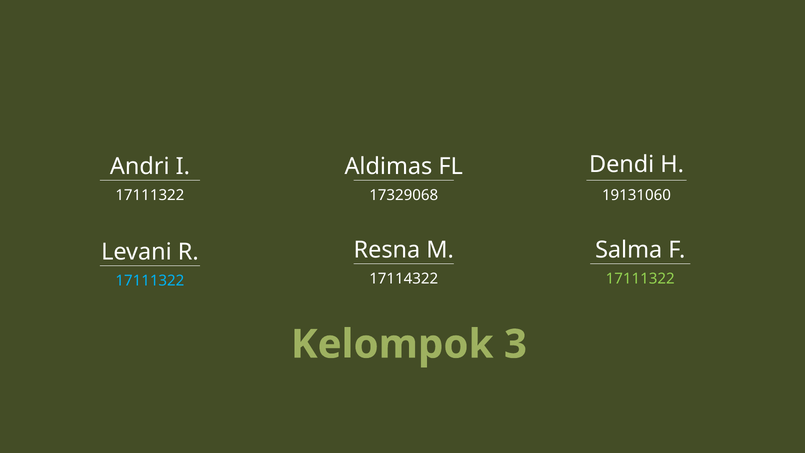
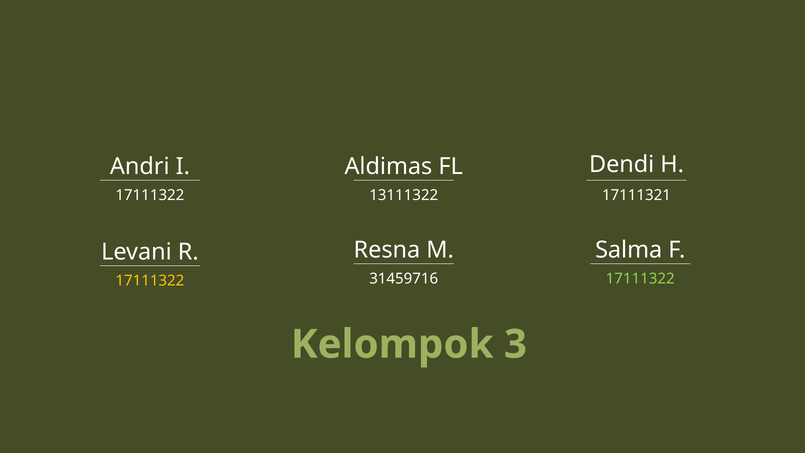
17329068: 17329068 -> 13111322
19131060: 19131060 -> 17111321
17114322: 17114322 -> 31459716
17111322 at (150, 281) colour: light blue -> yellow
